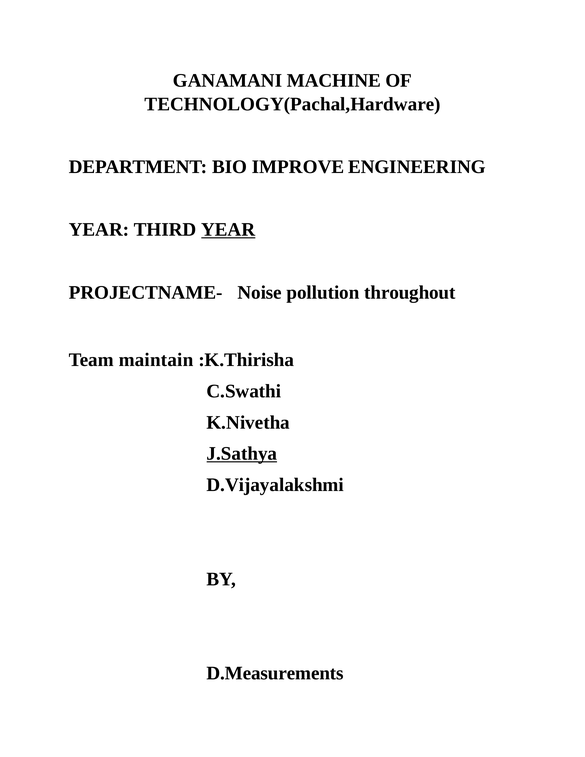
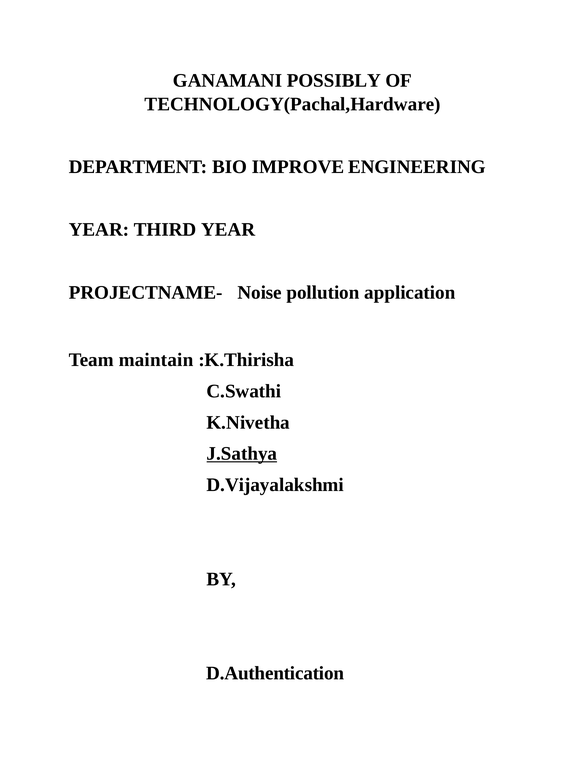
MACHINE: MACHINE -> POSSIBLY
YEAR at (228, 230) underline: present -> none
throughout: throughout -> application
D.Measurements: D.Measurements -> D.Authentication
